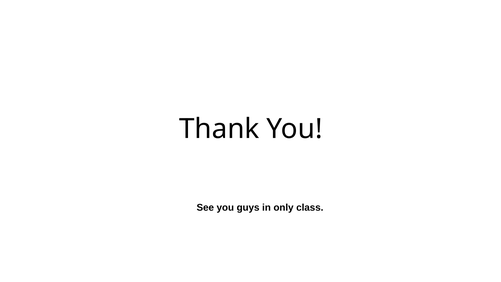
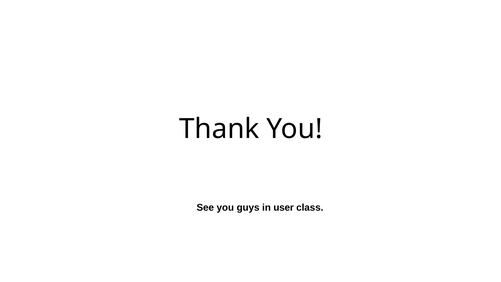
only: only -> user
